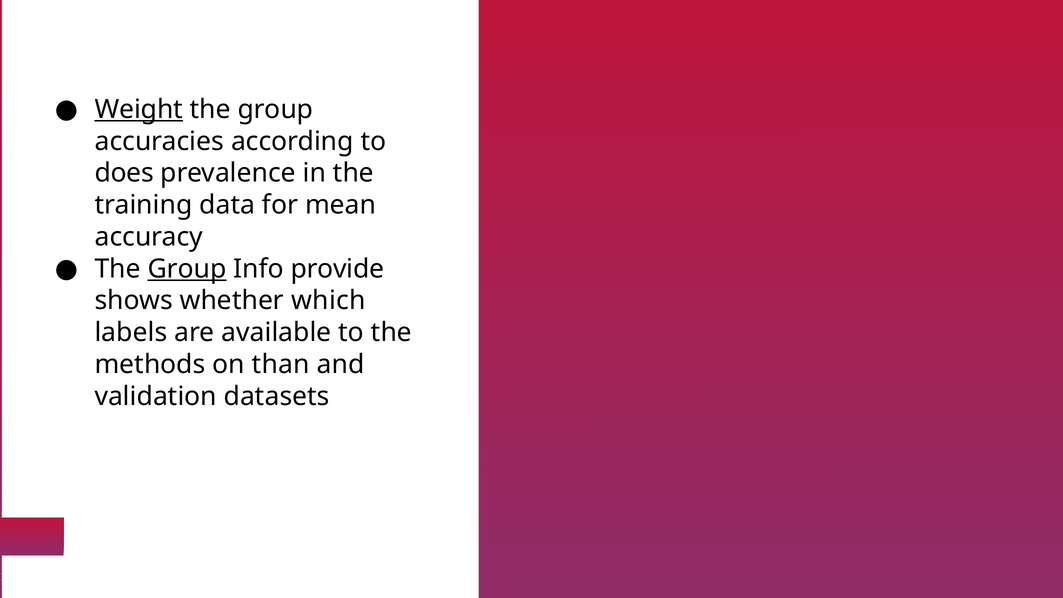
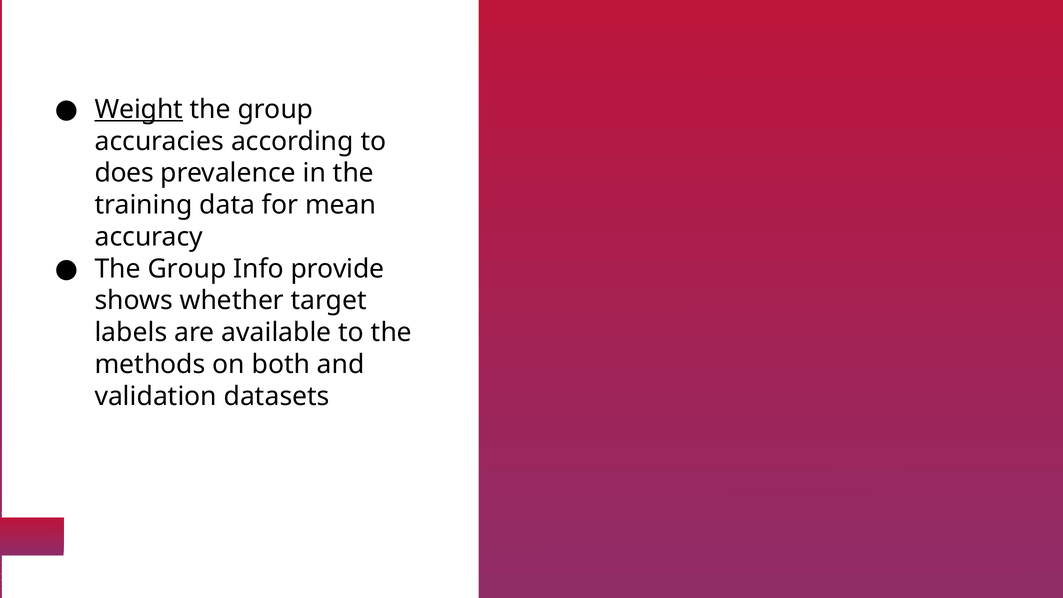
Group at (187, 269) underline: present -> none
which: which -> target
than: than -> both
